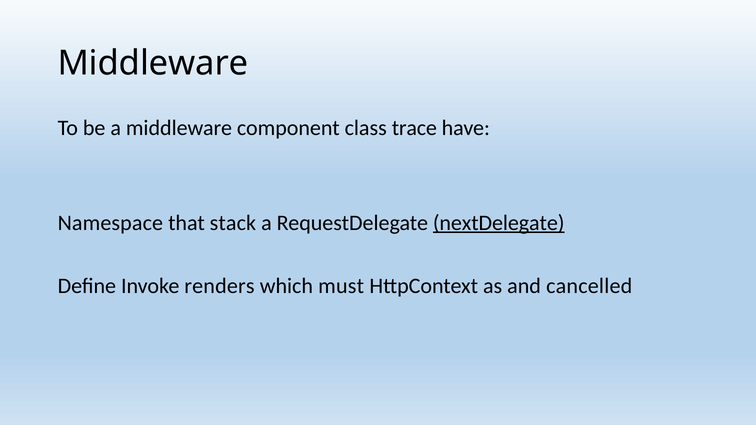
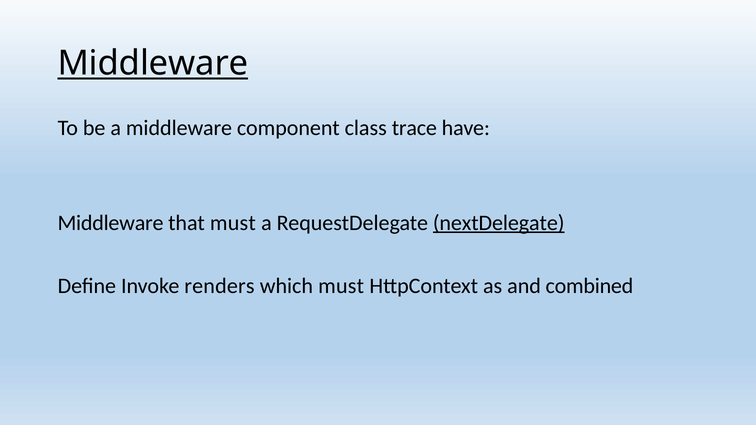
Middleware at (153, 64) underline: none -> present
Namespace at (110, 223): Namespace -> Middleware
that stack: stack -> must
cancelled: cancelled -> combined
